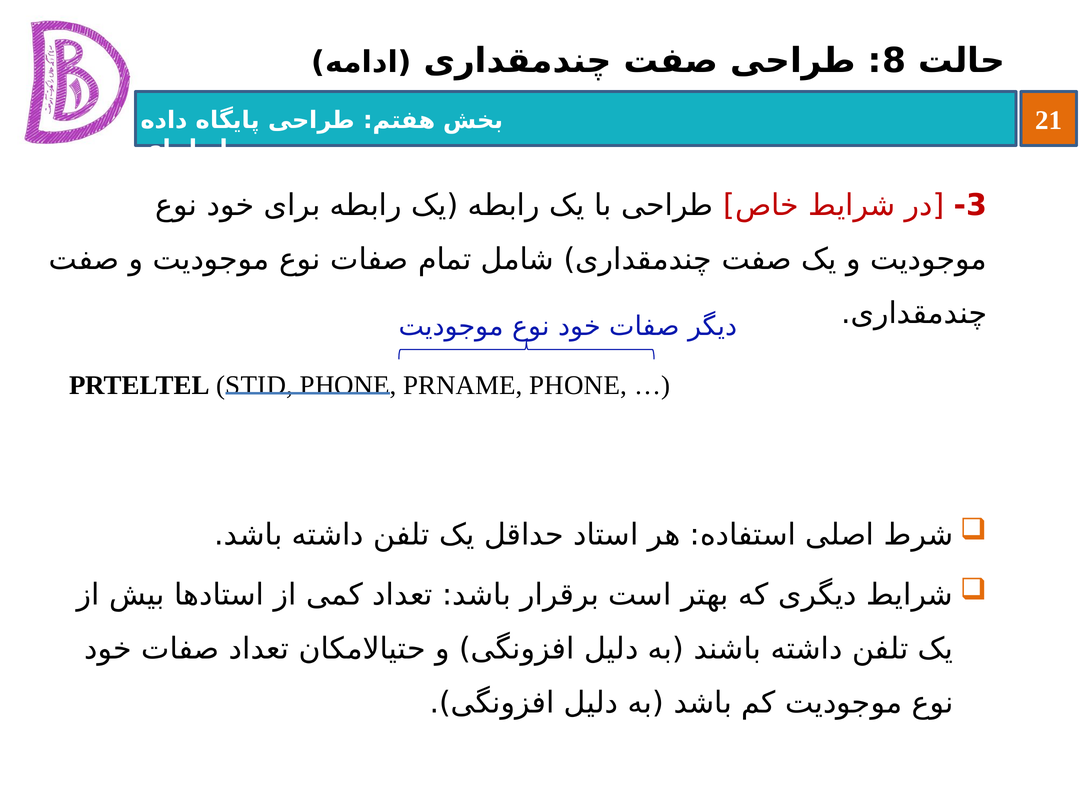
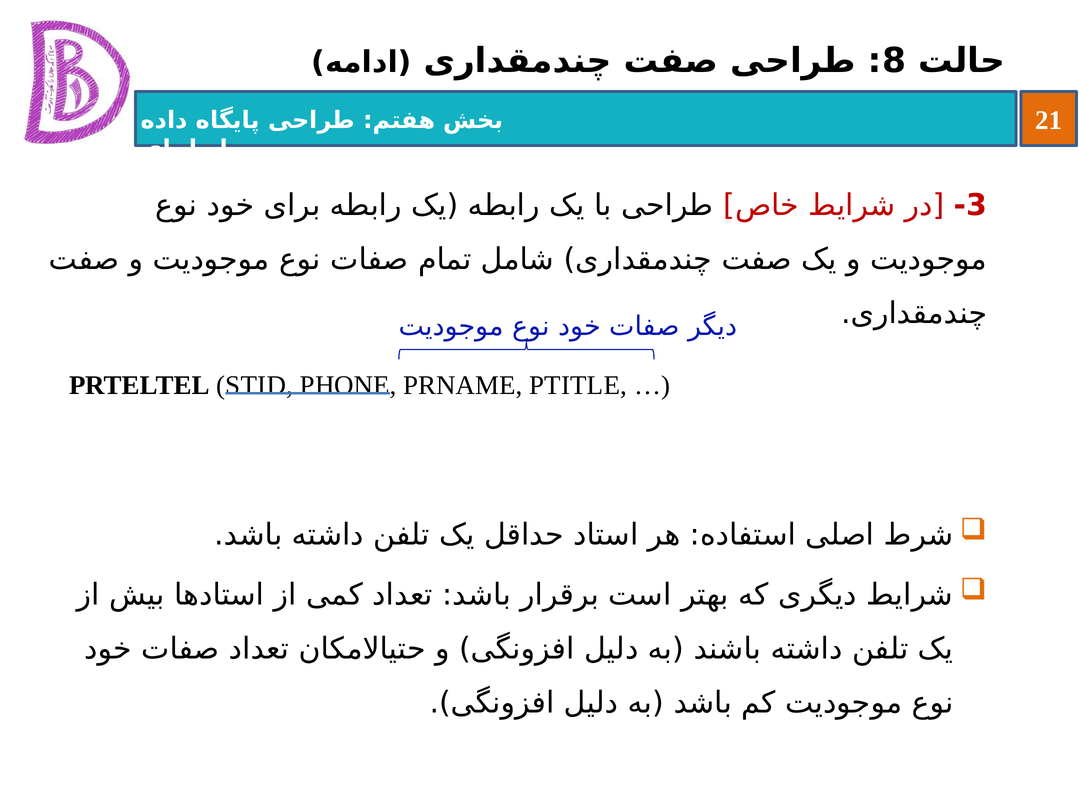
PRNAME PHONE: PHONE -> PTITLE
